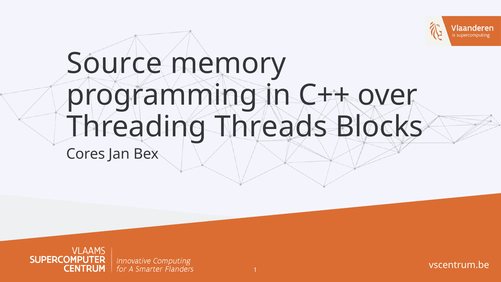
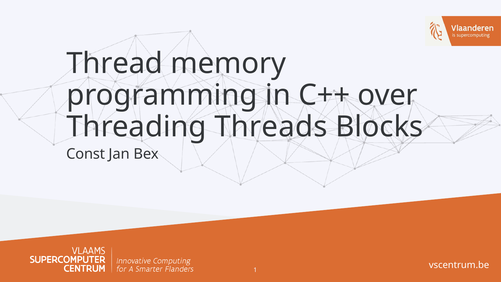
Source: Source -> Thread
Cores: Cores -> Const
